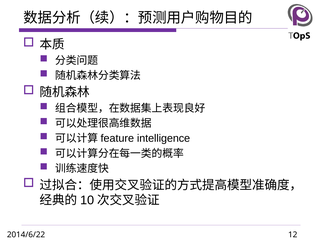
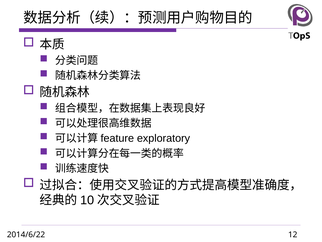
intelligence: intelligence -> exploratory
